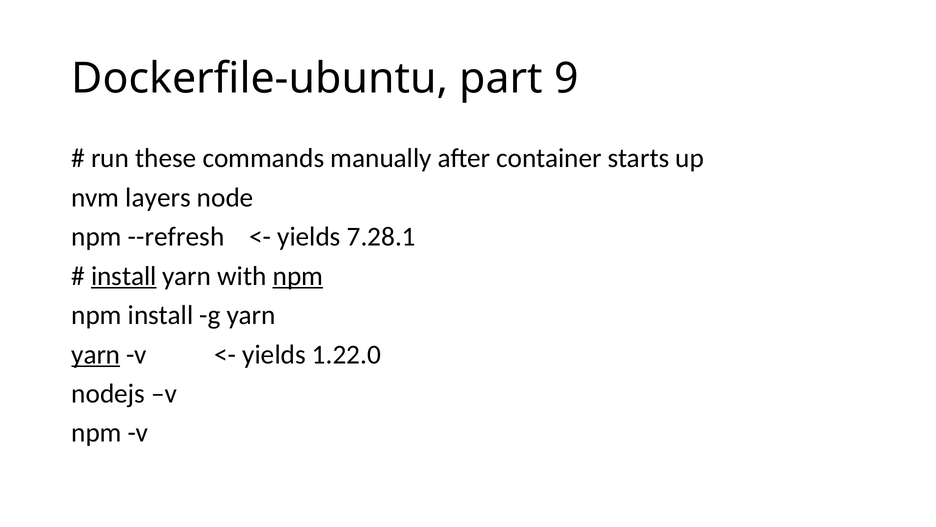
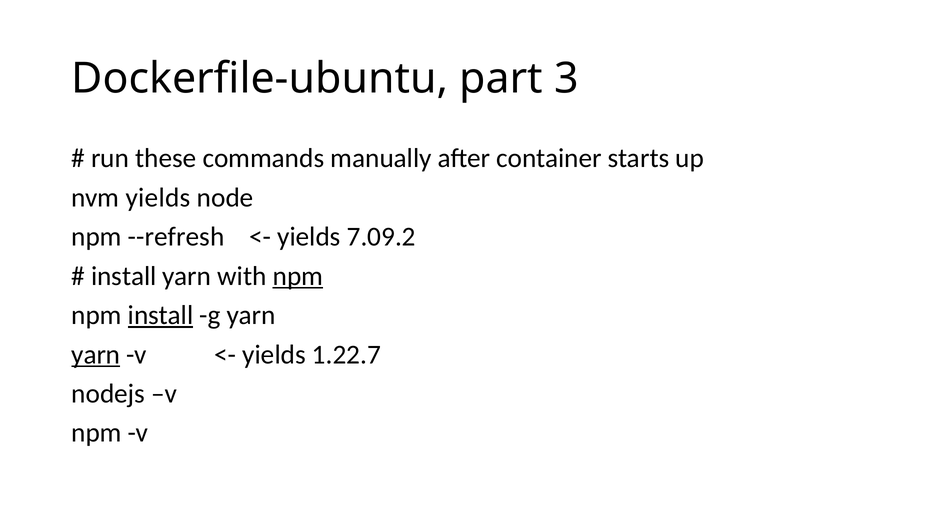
9: 9 -> 3
nvm layers: layers -> yields
7.28.1: 7.28.1 -> 7.09.2
install at (124, 276) underline: present -> none
install at (161, 315) underline: none -> present
1.22.0: 1.22.0 -> 1.22.7
